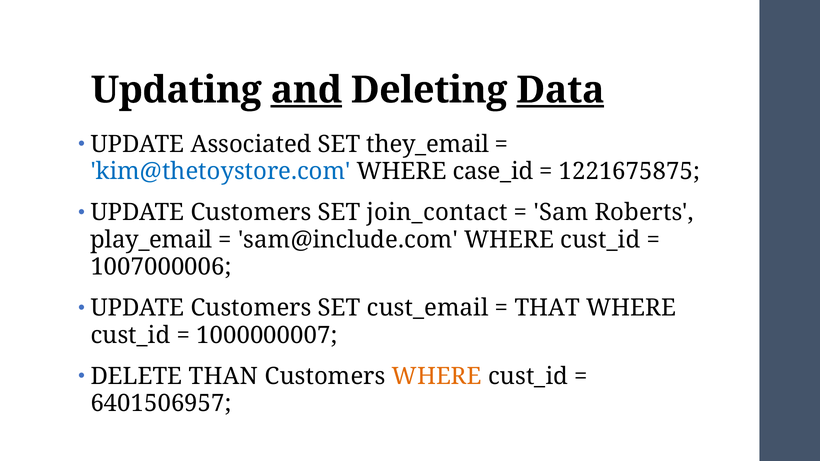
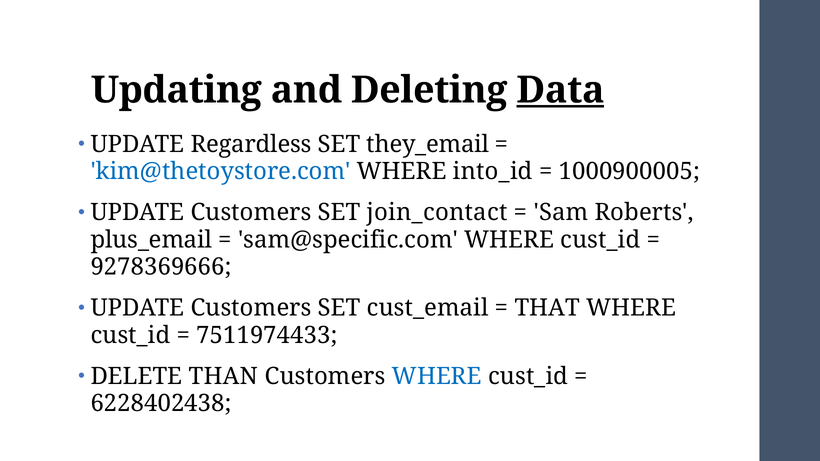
and underline: present -> none
Associated: Associated -> Regardless
case_id: case_id -> into_id
1221675875: 1221675875 -> 1000900005
play_email: play_email -> plus_email
sam@include.com: sam@include.com -> sam@specific.com
1007000006: 1007000006 -> 9278369666
1000000007: 1000000007 -> 7511974433
WHERE at (437, 376) colour: orange -> blue
6401506957: 6401506957 -> 6228402438
